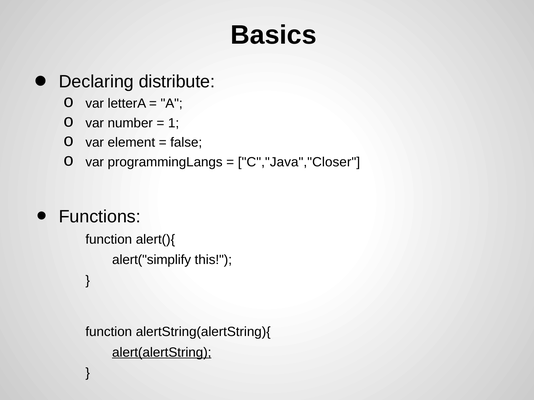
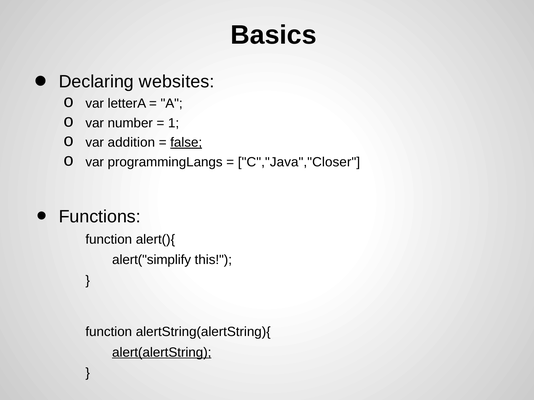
distribute: distribute -> websites
element: element -> addition
false underline: none -> present
